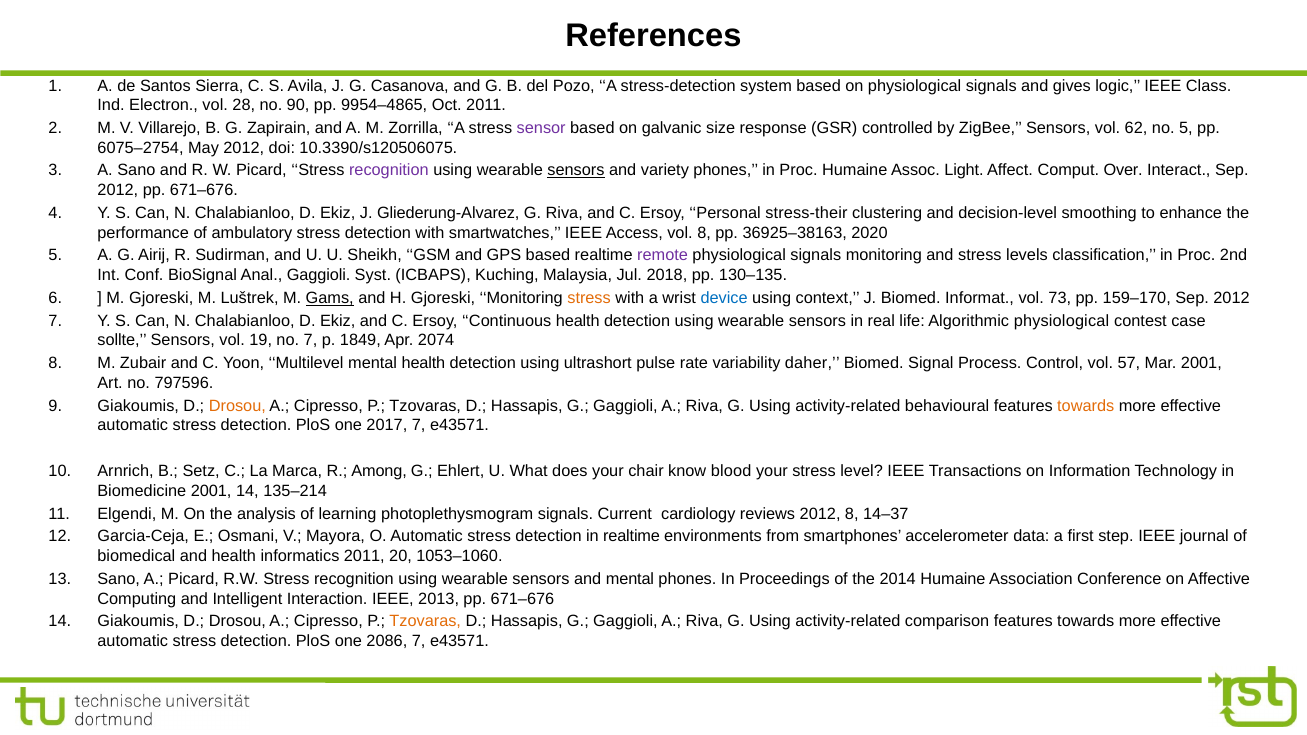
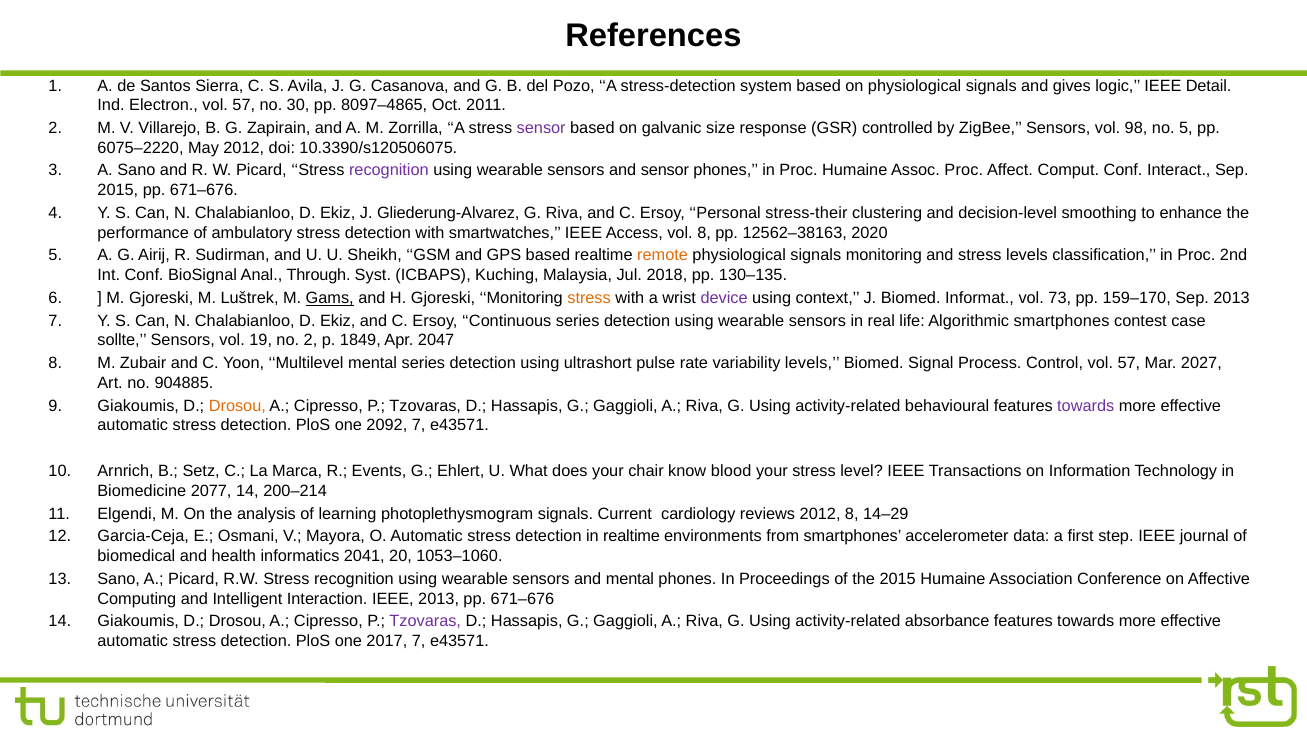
Class: Class -> Detail
Electron vol 28: 28 -> 57
90: 90 -> 30
9954–4865: 9954–4865 -> 8097–4865
62: 62 -> 98
6075–2754: 6075–2754 -> 6075–2220
sensors at (576, 171) underline: present -> none
and variety: variety -> sensor
Assoc Light: Light -> Proc
Comput Over: Over -> Conf
2012 at (118, 190): 2012 -> 2015
36925–38163: 36925–38163 -> 12562–38163
remote colour: purple -> orange
Anal Gaggioli: Gaggioli -> Through
device colour: blue -> purple
159–170 Sep 2012: 2012 -> 2013
Continuous health: health -> series
Algorithmic physiological: physiological -> smartphones
no 7: 7 -> 2
2074: 2074 -> 2047
mental health: health -> series
variability daher: daher -> levels
Mar 2001: 2001 -> 2027
797596: 797596 -> 904885
towards at (1086, 406) colour: orange -> purple
2017: 2017 -> 2092
Among: Among -> Events
Biomedicine 2001: 2001 -> 2077
135–214: 135–214 -> 200–214
14–37: 14–37 -> 14–29
informatics 2011: 2011 -> 2041
the 2014: 2014 -> 2015
Tzovaras at (425, 622) colour: orange -> purple
comparison: comparison -> absorbance
2086: 2086 -> 2017
